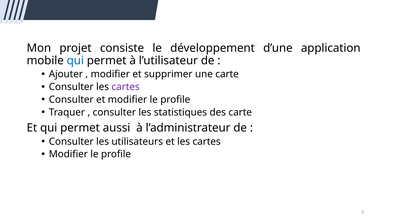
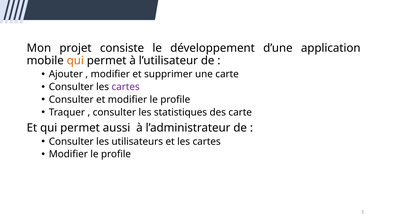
qui at (75, 60) colour: blue -> orange
